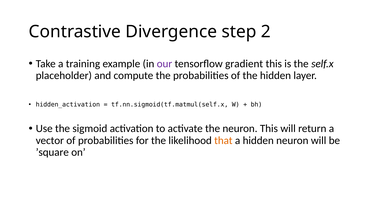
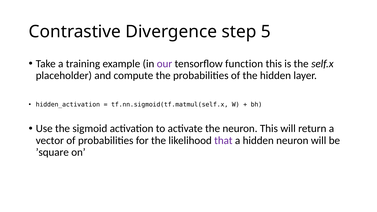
2: 2 -> 5
gradient: gradient -> function
that colour: orange -> purple
